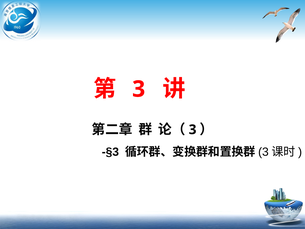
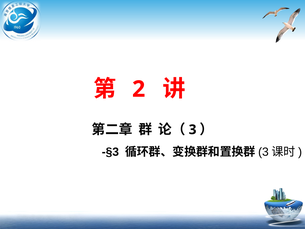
3 at (139, 89): 3 -> 2
